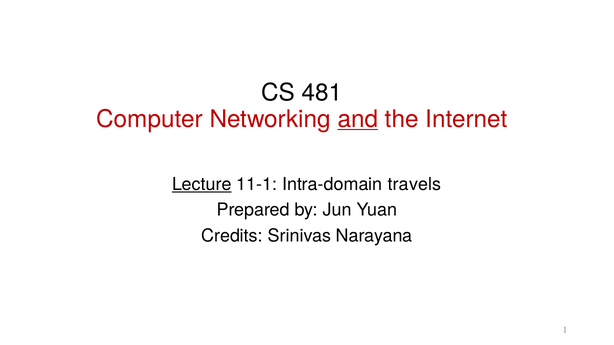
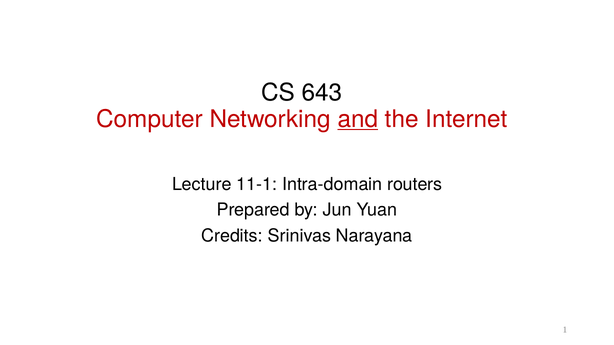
481: 481 -> 643
Lecture underline: present -> none
travels: travels -> routers
